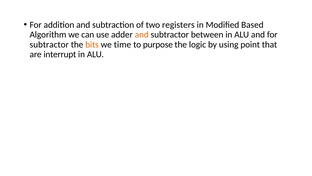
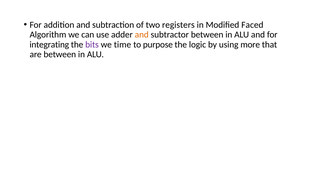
Based: Based -> Faced
subtractor at (49, 44): subtractor -> integrating
bits colour: orange -> purple
point: point -> more
are interrupt: interrupt -> between
